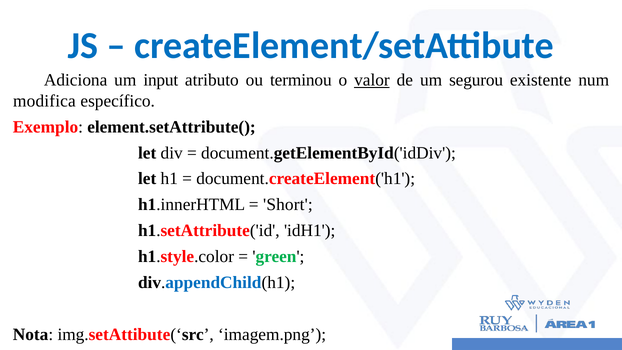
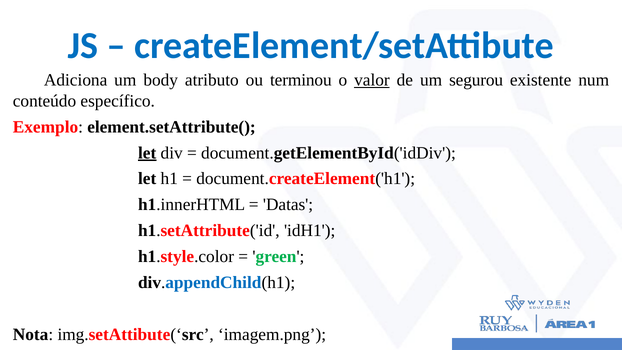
input: input -> body
modifica: modifica -> conteúdo
let at (147, 153) underline: none -> present
Short: Short -> Datas
